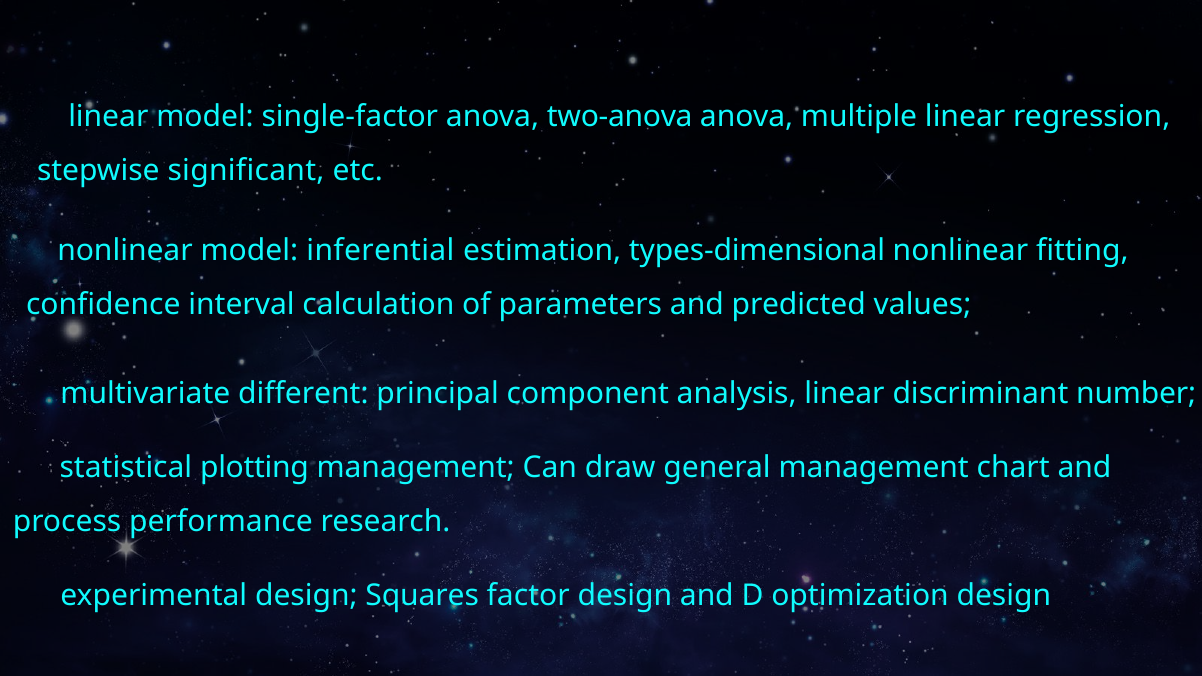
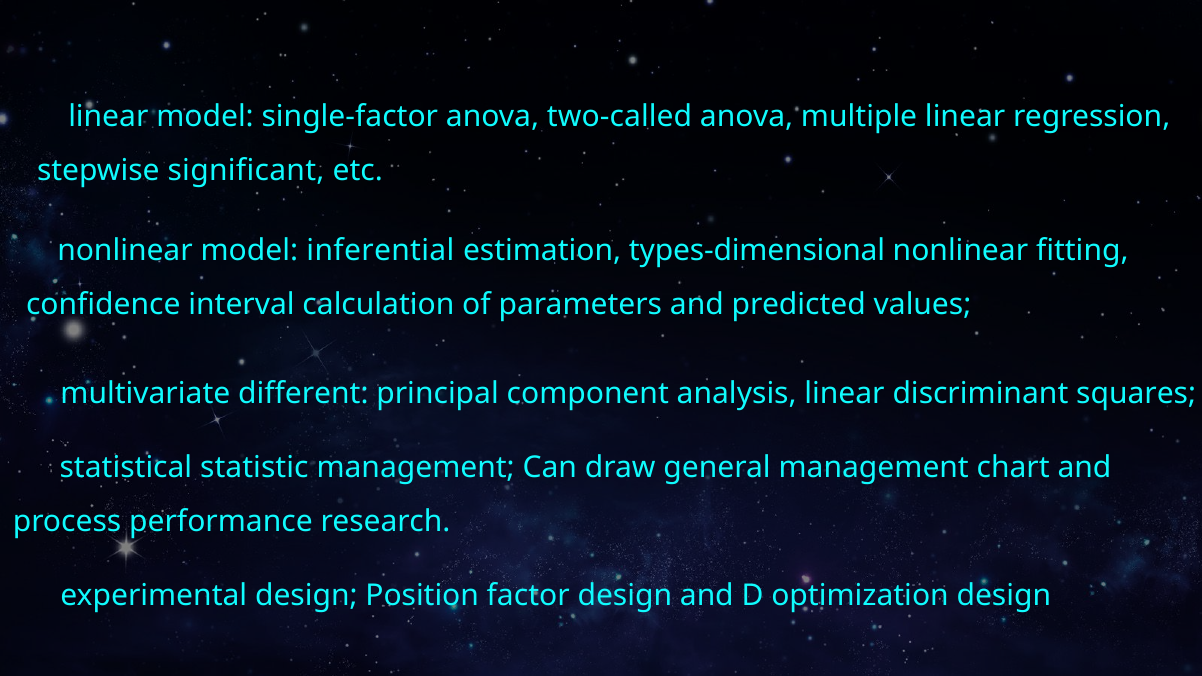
two-anova: two-anova -> two-called
number: number -> squares
plotting: plotting -> statistic
Squares: Squares -> Position
